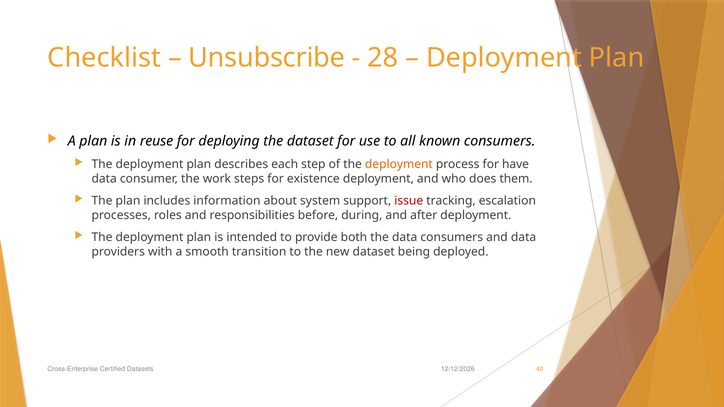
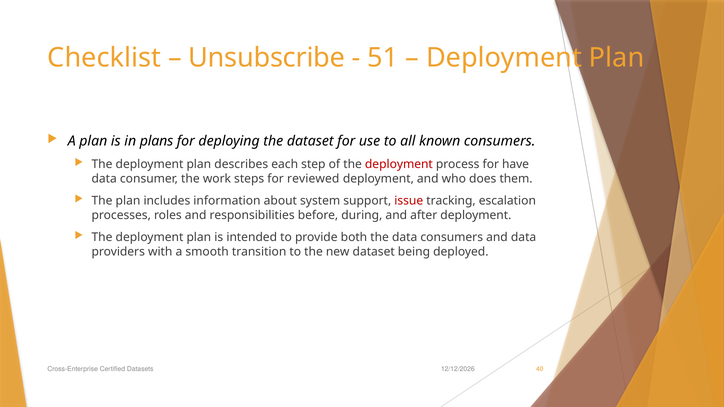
28: 28 -> 51
reuse: reuse -> plans
deployment at (399, 164) colour: orange -> red
existence: existence -> reviewed
